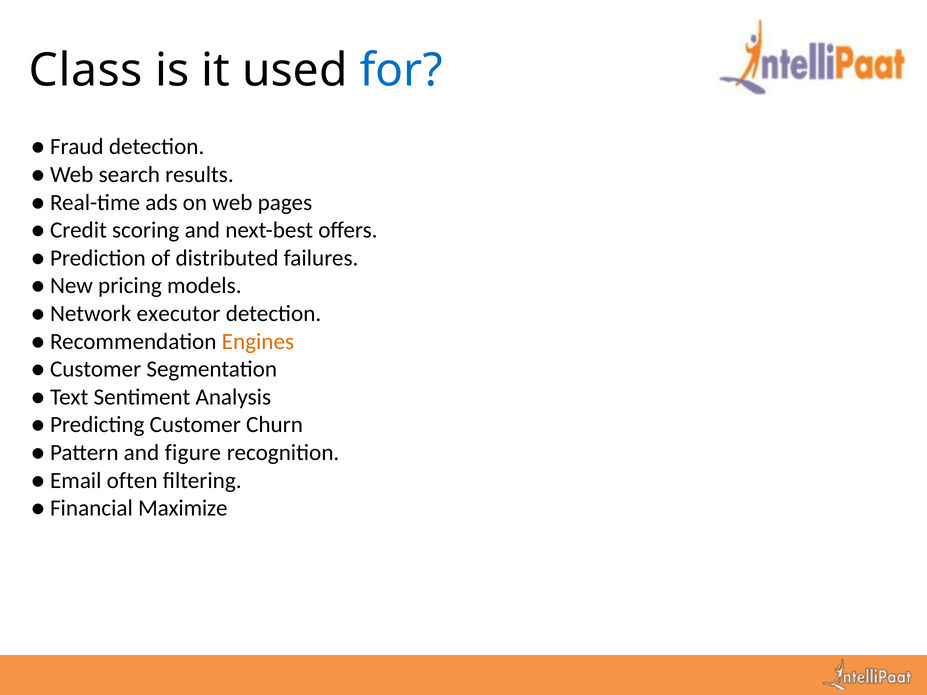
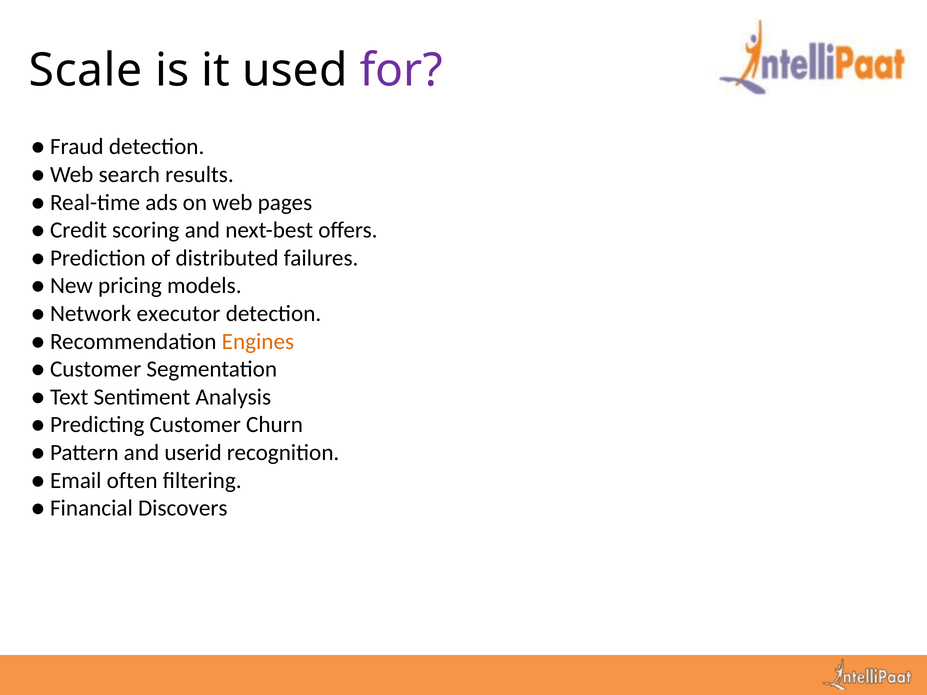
Class: Class -> Scale
for colour: blue -> purple
figure: figure -> userid
Maximize: Maximize -> Discovers
